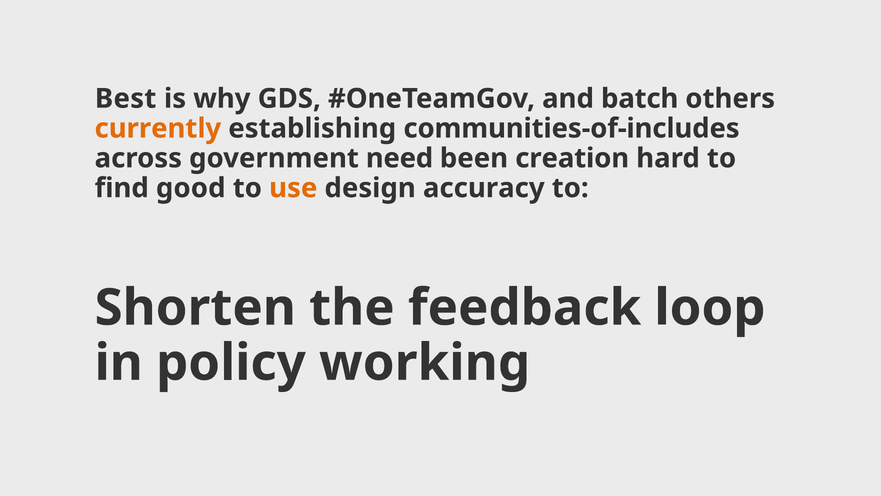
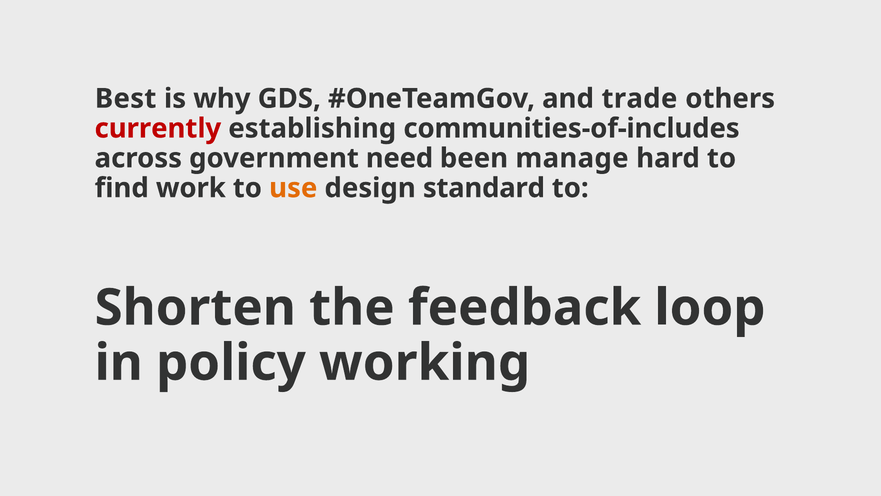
batch: batch -> trade
currently colour: orange -> red
creation: creation -> manage
good: good -> work
accuracy: accuracy -> standard
